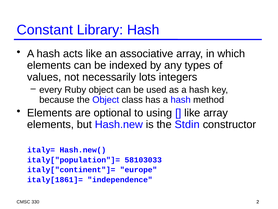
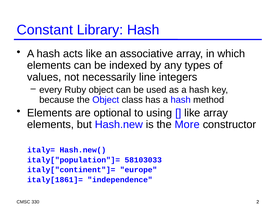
lots: lots -> line
Stdin: Stdin -> More
